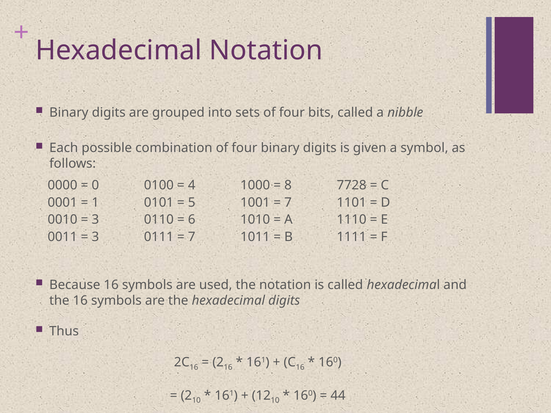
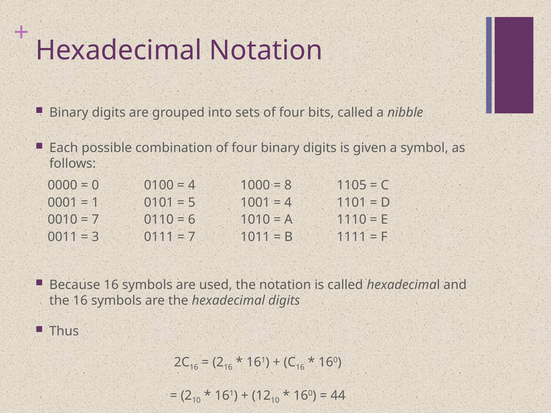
7728: 7728 -> 1105
7 at (288, 203): 7 -> 4
3 at (95, 220): 3 -> 7
